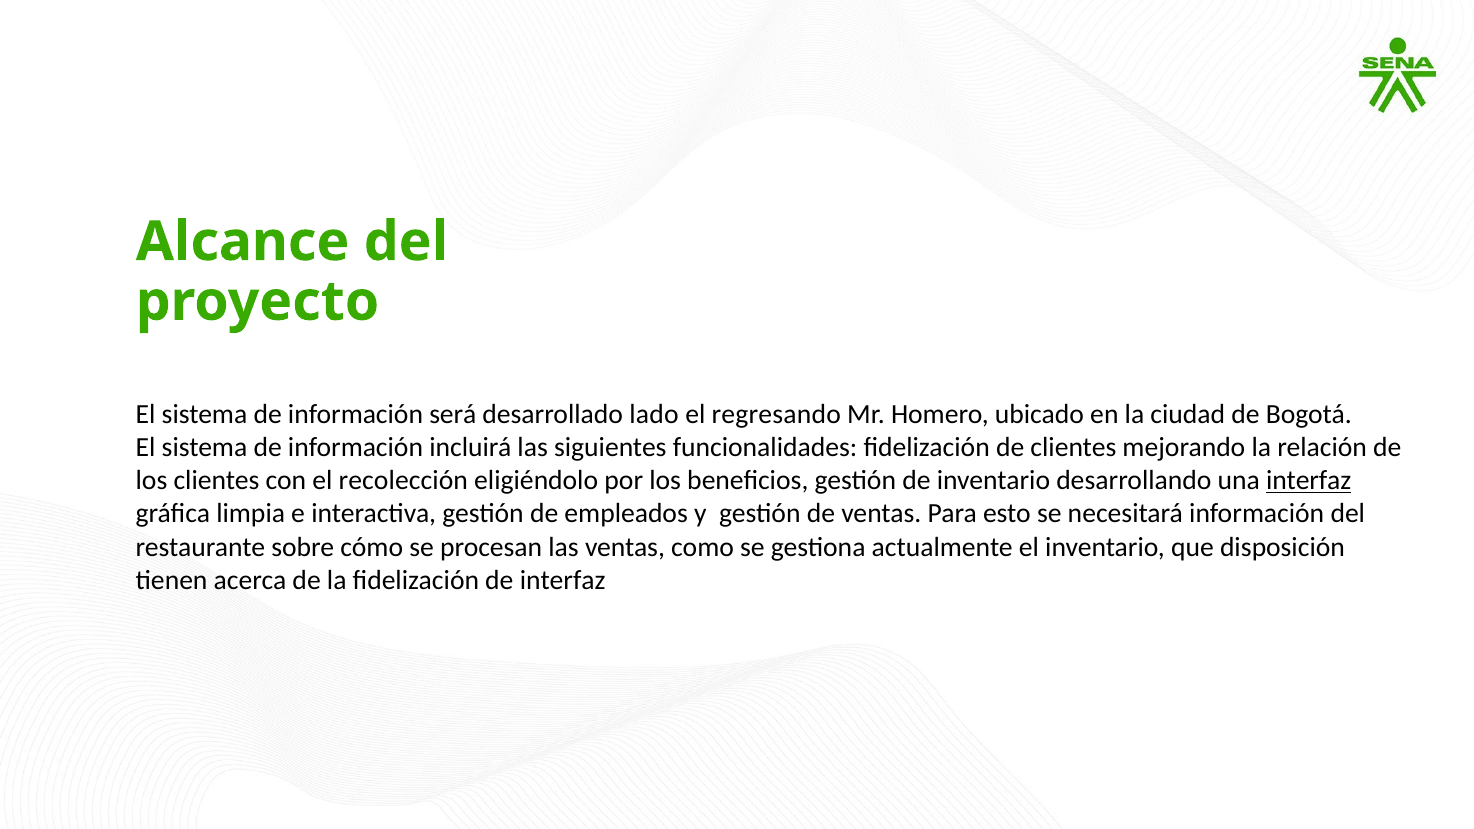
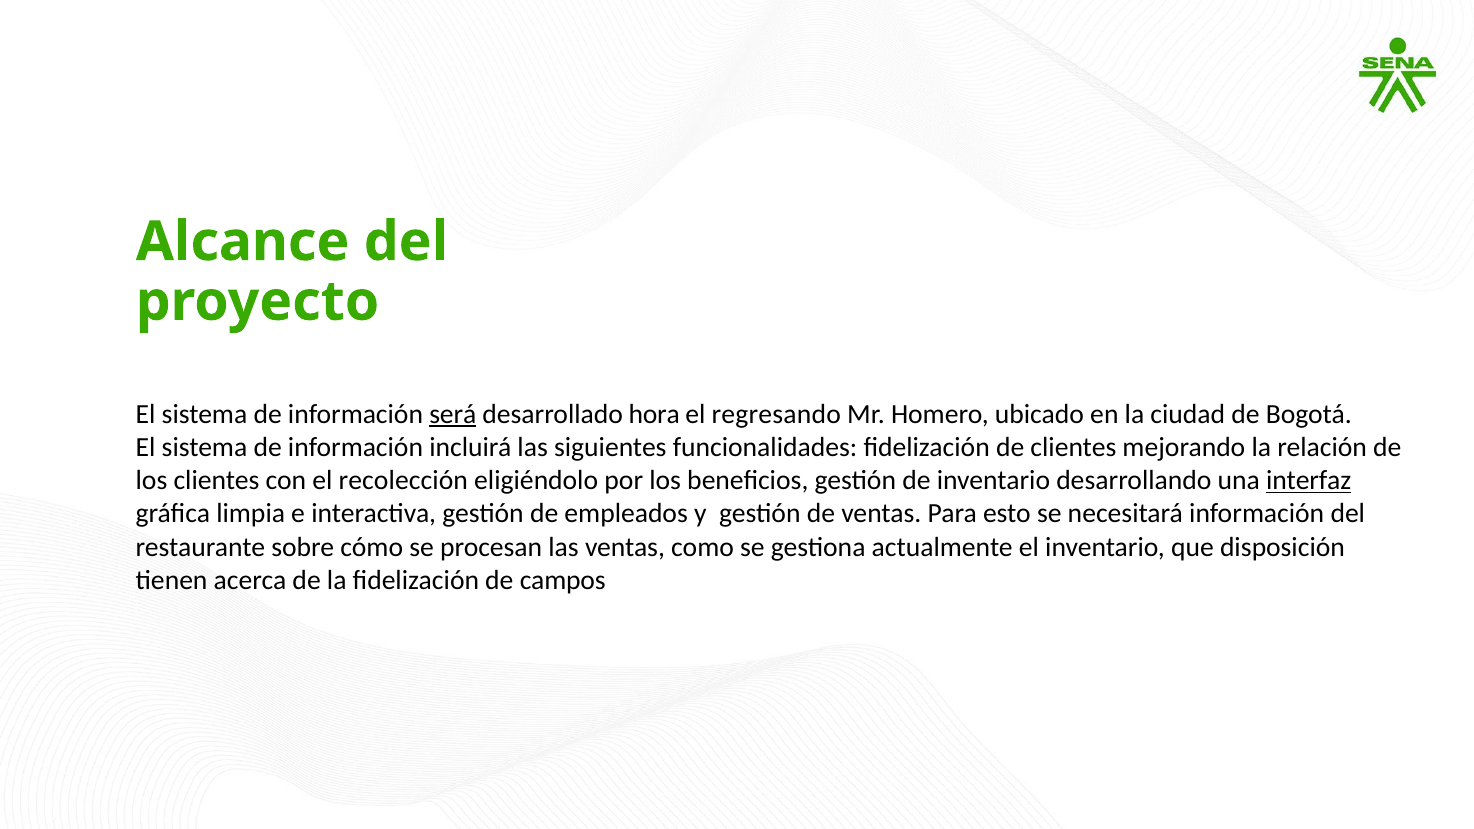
será underline: none -> present
lado: lado -> hora
de interfaz: interfaz -> campos
